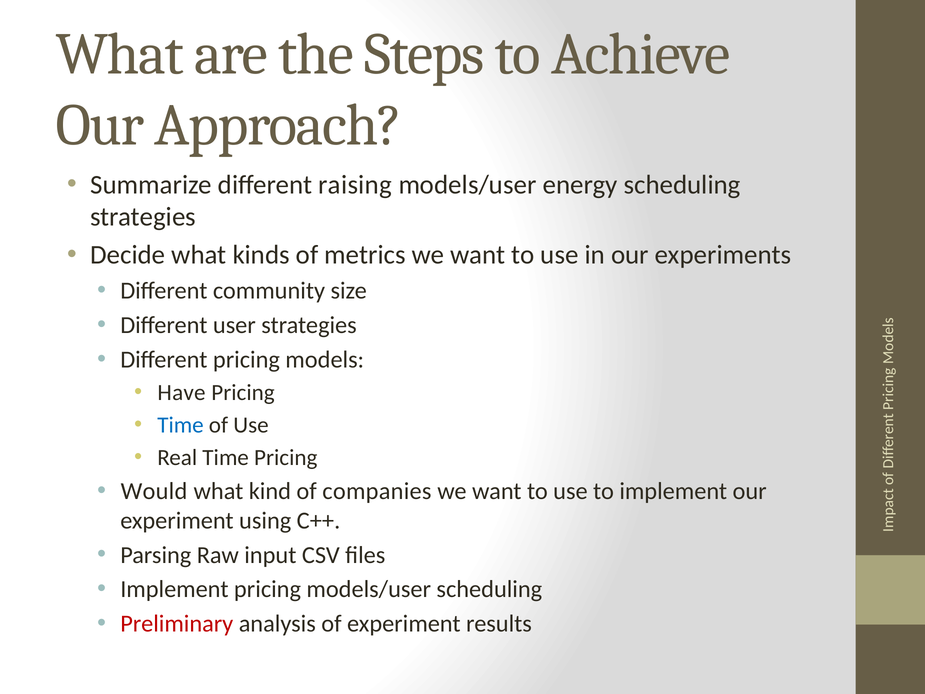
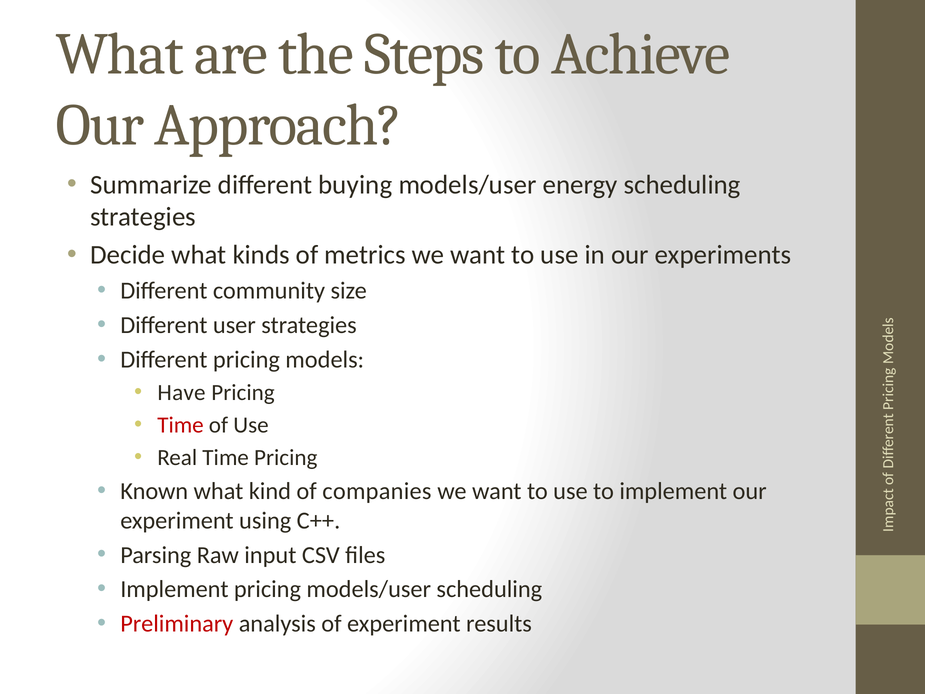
raising: raising -> buying
Time at (180, 425) colour: blue -> red
Would: Would -> Known
